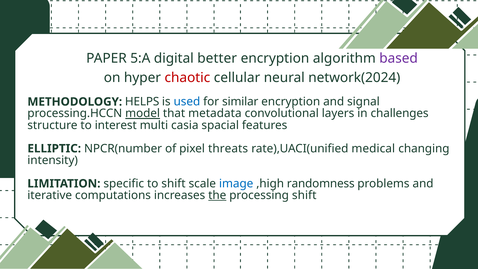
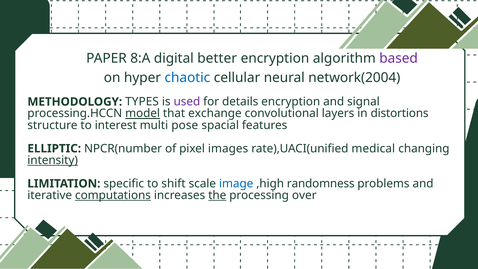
5:A: 5:A -> 8:A
chaotic colour: red -> blue
network(2024: network(2024 -> network(2004
HELPS: HELPS -> TYPES
used colour: blue -> purple
similar: similar -> details
metadata: metadata -> exchange
challenges: challenges -> distortions
casia: casia -> pose
threats: threats -> images
intensity underline: none -> present
computations underline: none -> present
processing shift: shift -> over
